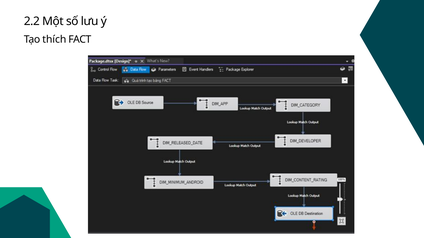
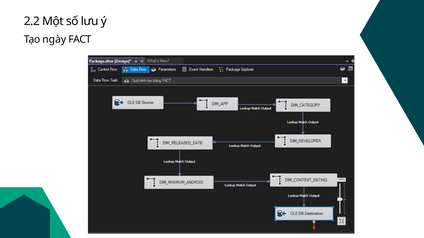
thích: thích -> ngày
